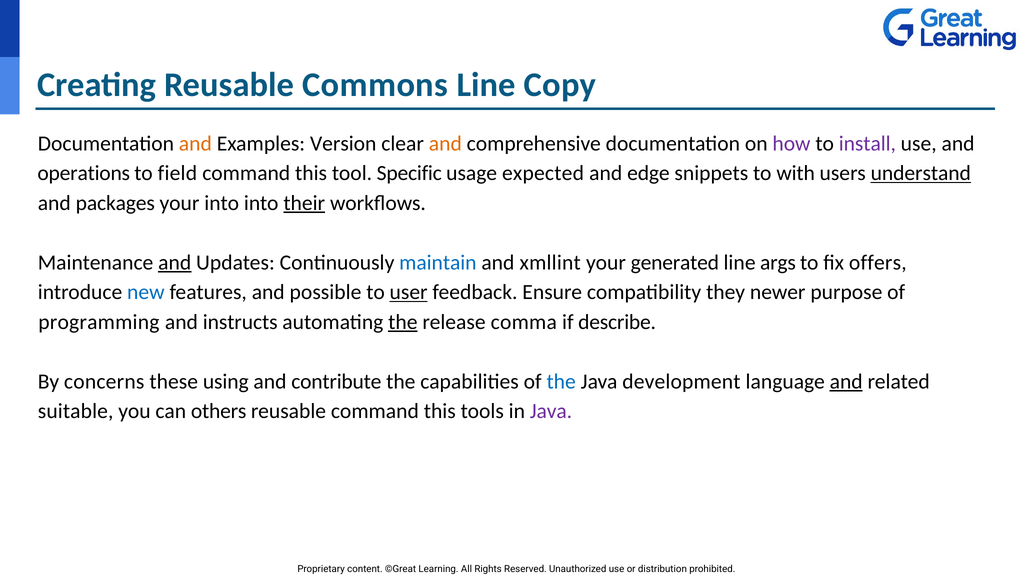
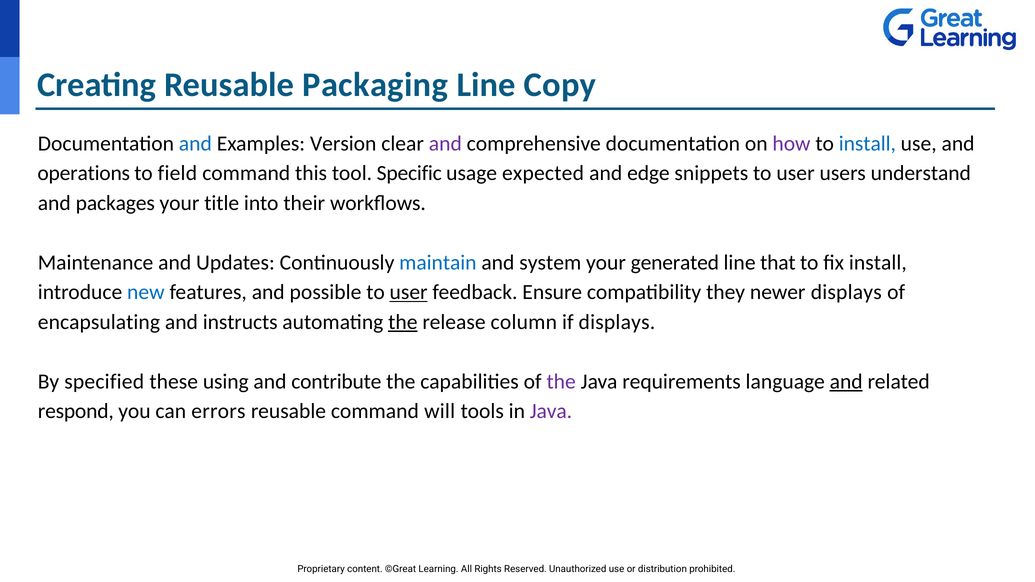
Commons: Commons -> Packaging
and at (195, 143) colour: orange -> blue
and at (445, 143) colour: orange -> purple
install at (867, 143) colour: purple -> blue
snippets to with: with -> user
understand underline: present -> none
your into: into -> title
their underline: present -> none
and at (175, 263) underline: present -> none
xmllint: xmllint -> system
args: args -> that
fix offers: offers -> install
newer purpose: purpose -> displays
programming: programming -> encapsulating
comma: comma -> column
if describe: describe -> displays
concerns: concerns -> specified
the at (561, 382) colour: blue -> purple
development: development -> requirements
suitable: suitable -> respond
others: others -> errors
reusable command this: this -> will
